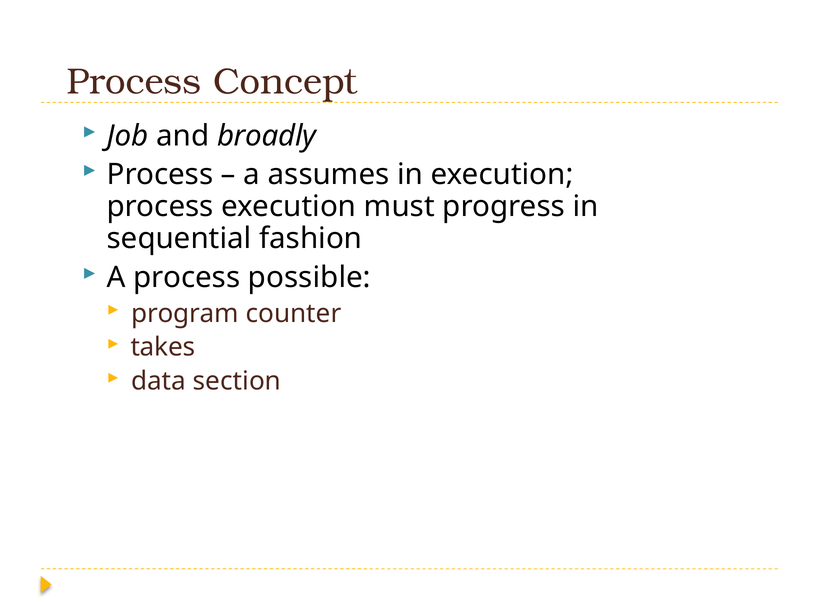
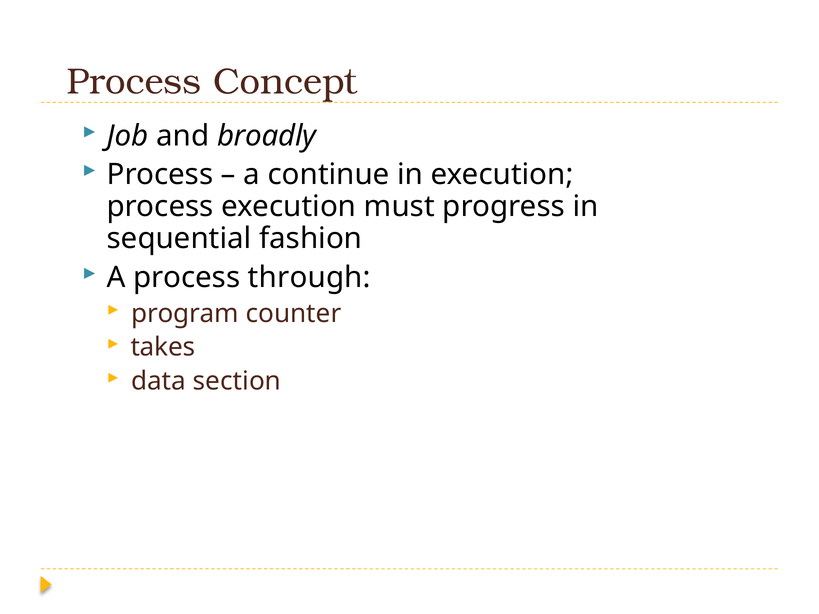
assumes: assumes -> continue
possible: possible -> through
